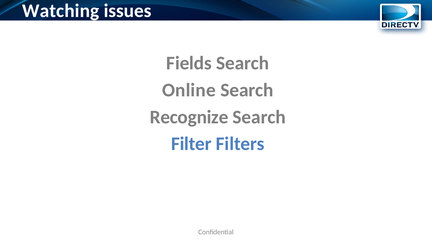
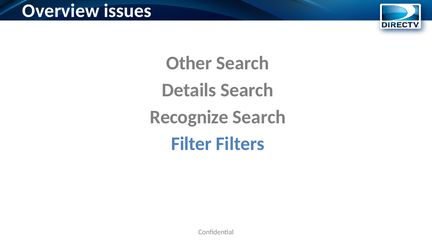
Watching: Watching -> Overview
Fields: Fields -> Other
Online: Online -> Details
